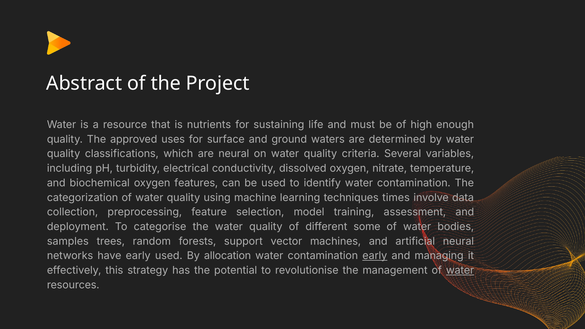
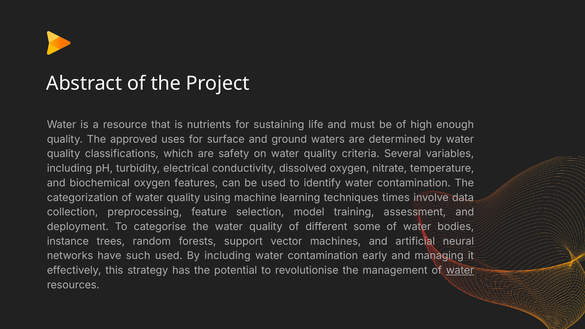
are neural: neural -> safety
samples: samples -> instance
have early: early -> such
By allocation: allocation -> including
early at (375, 256) underline: present -> none
